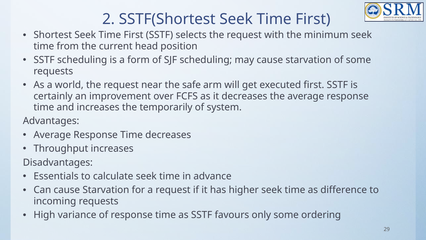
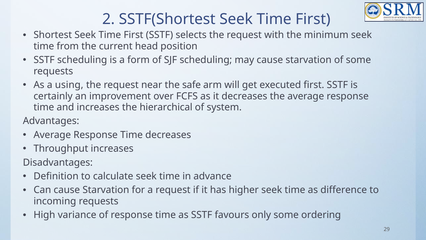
world: world -> using
temporarily: temporarily -> hierarchical
Essentials: Essentials -> Definition
